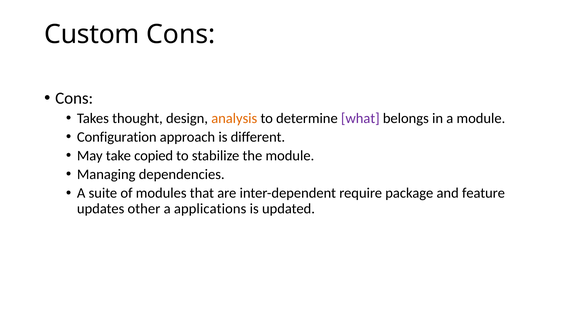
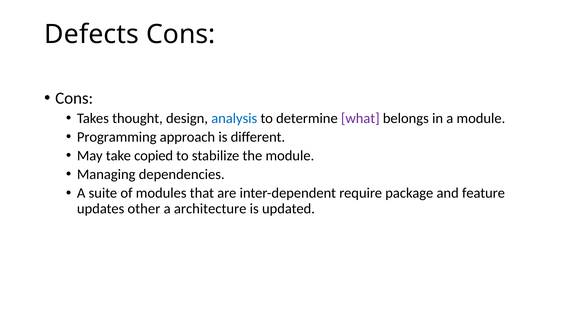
Custom: Custom -> Defects
analysis colour: orange -> blue
Configuration: Configuration -> Programming
applications: applications -> architecture
